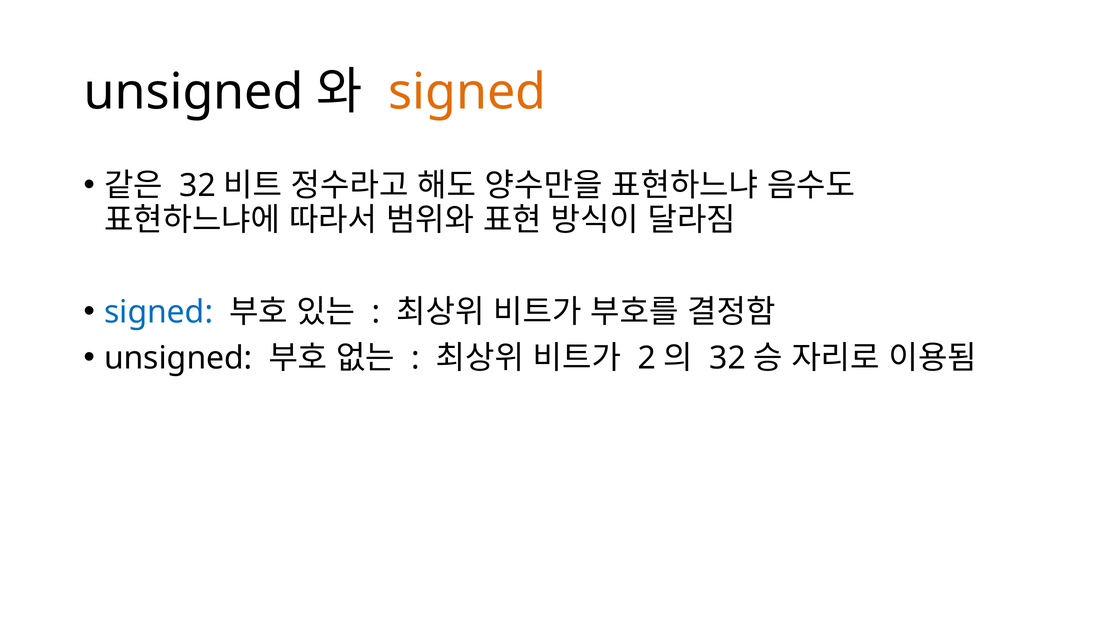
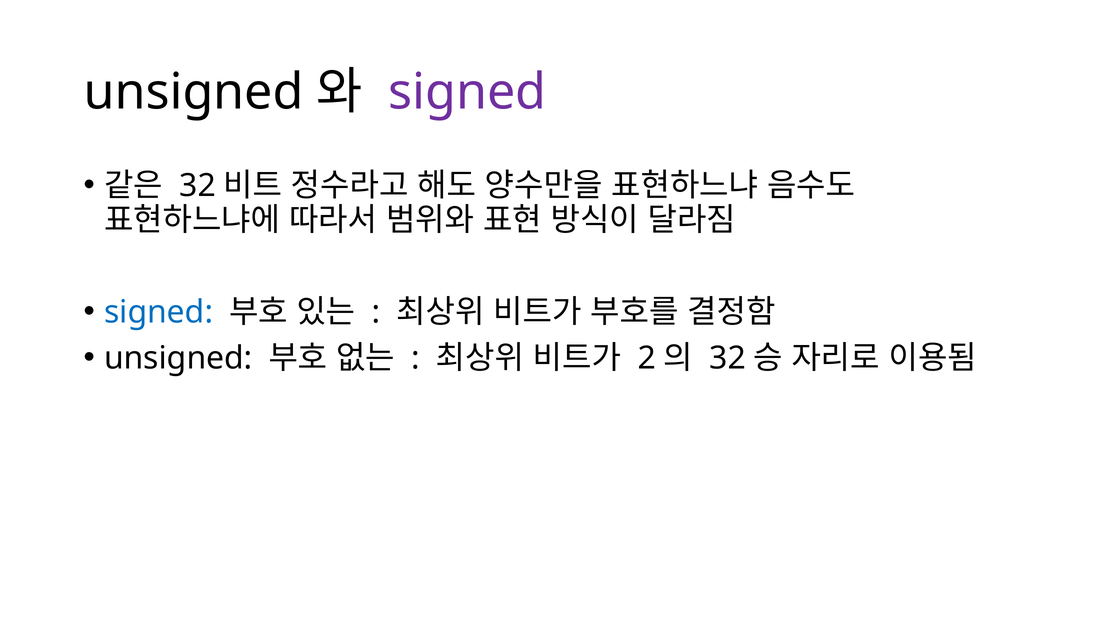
signed at (467, 92) colour: orange -> purple
